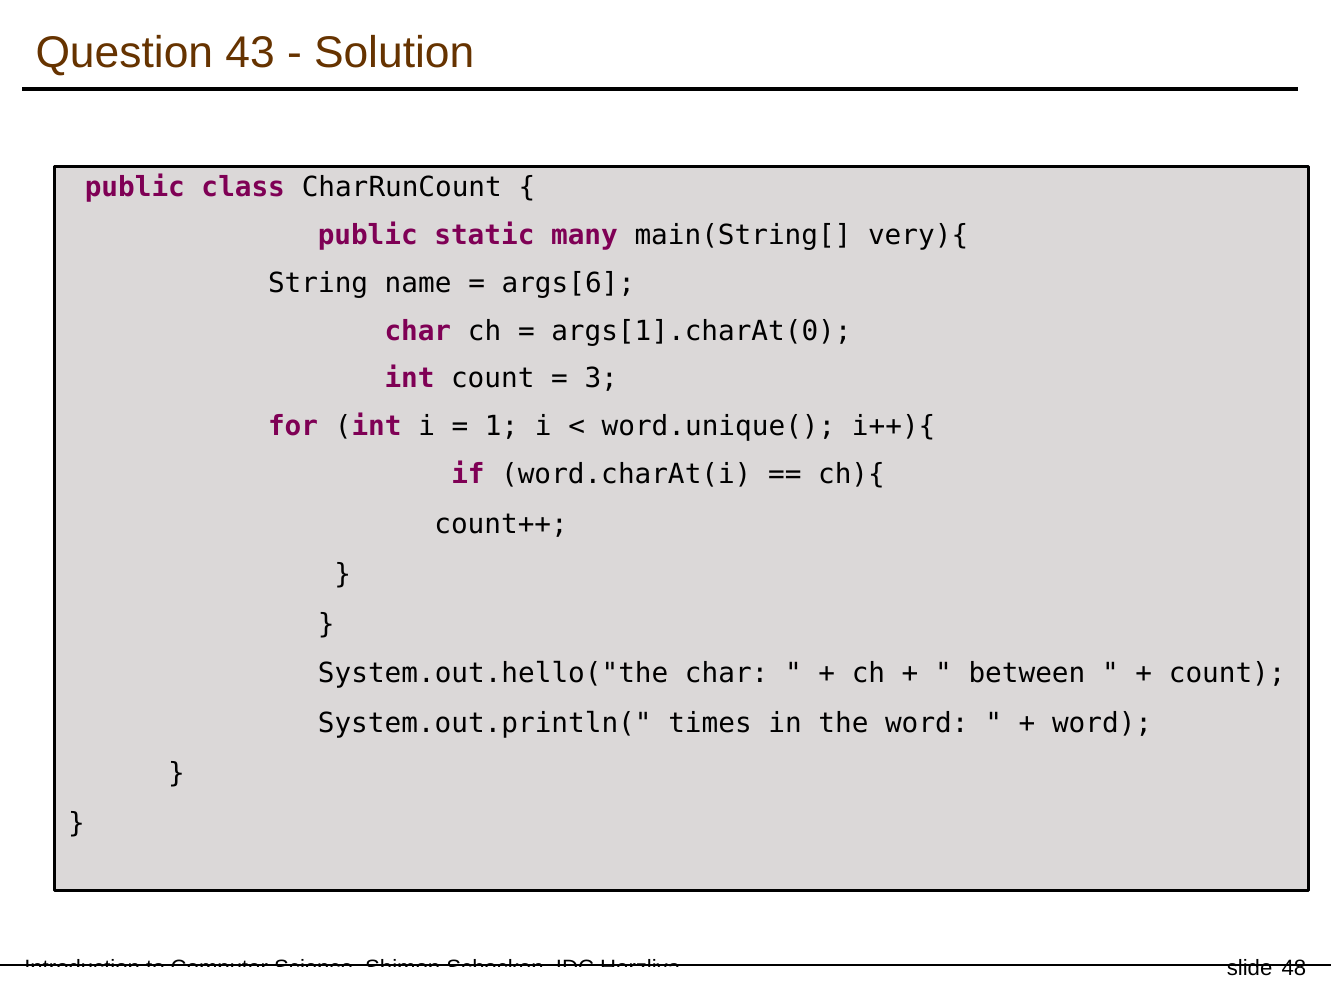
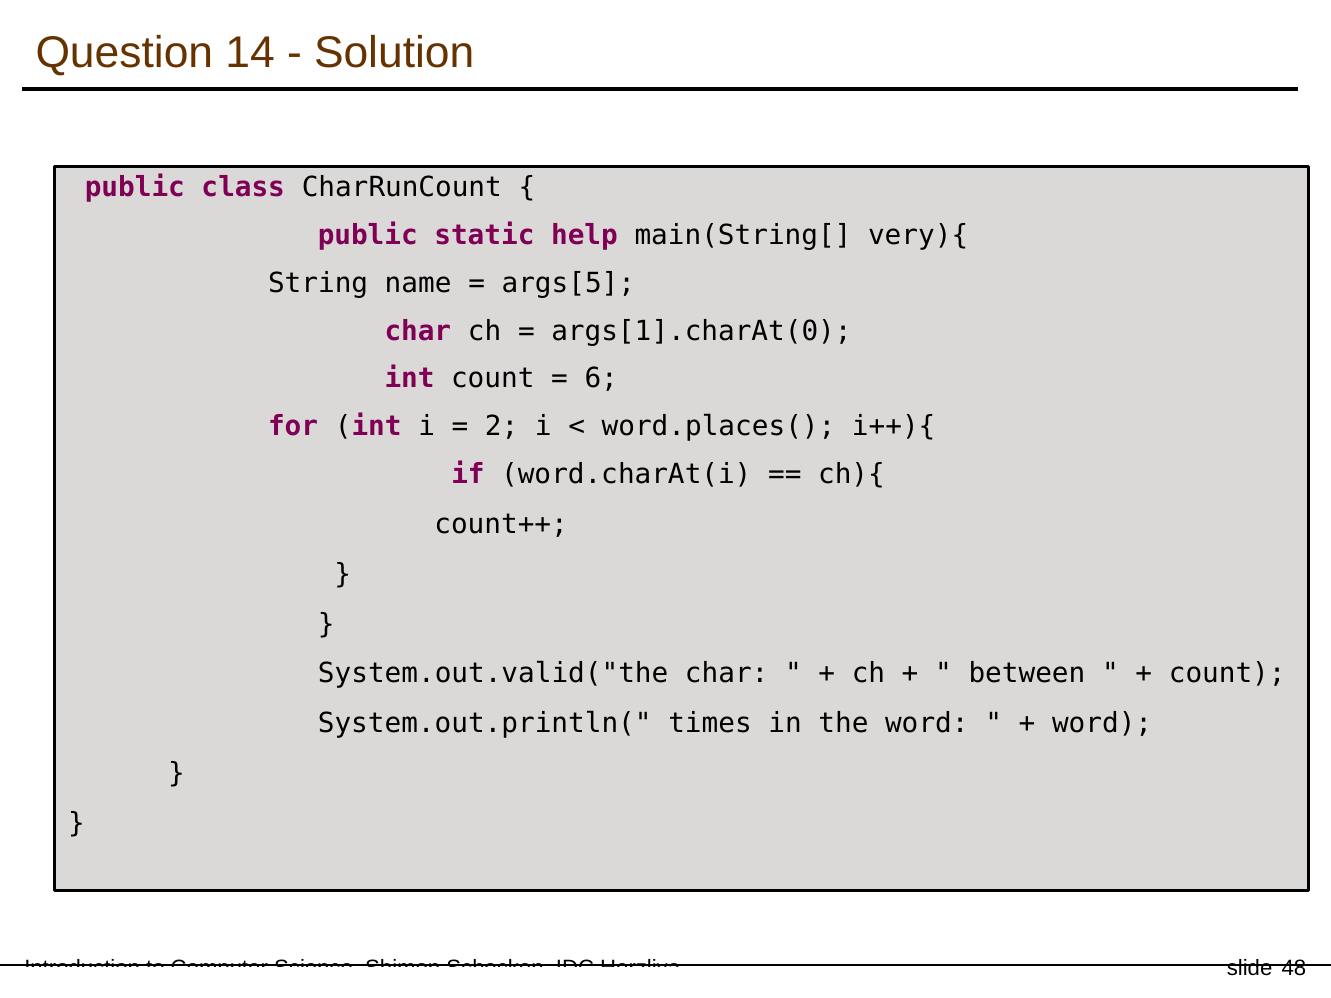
43: 43 -> 14
many: many -> help
args[6: args[6 -> args[5
3: 3 -> 6
1: 1 -> 2
word.unique(: word.unique( -> word.places(
System.out.hello("the: System.out.hello("the -> System.out.valid("the
